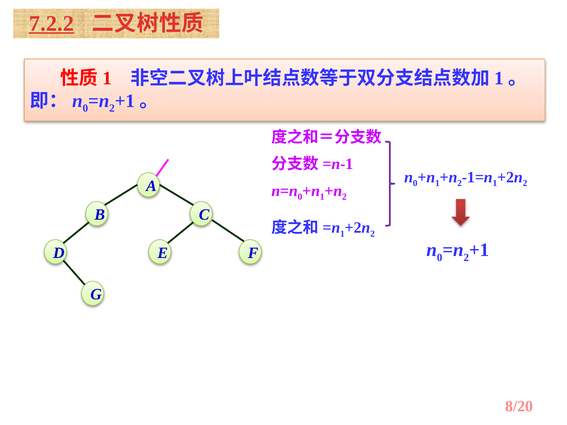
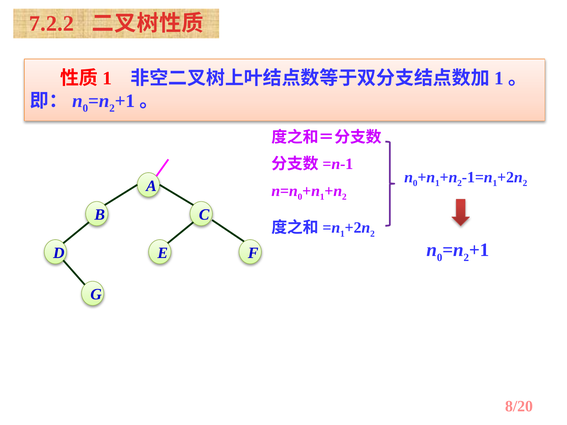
7.2.2 underline: present -> none
